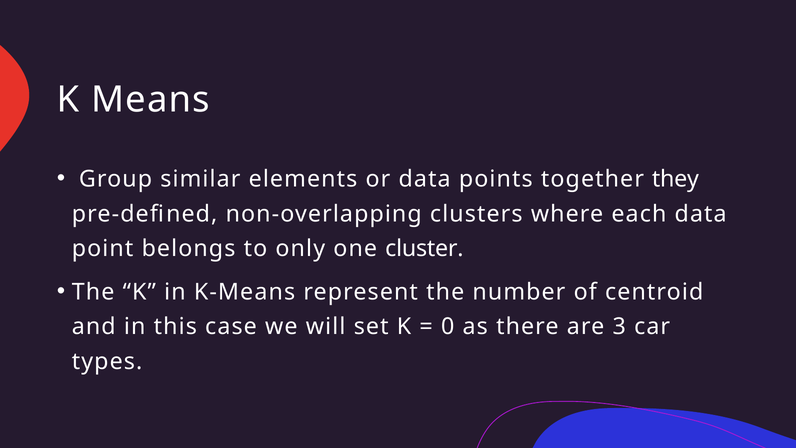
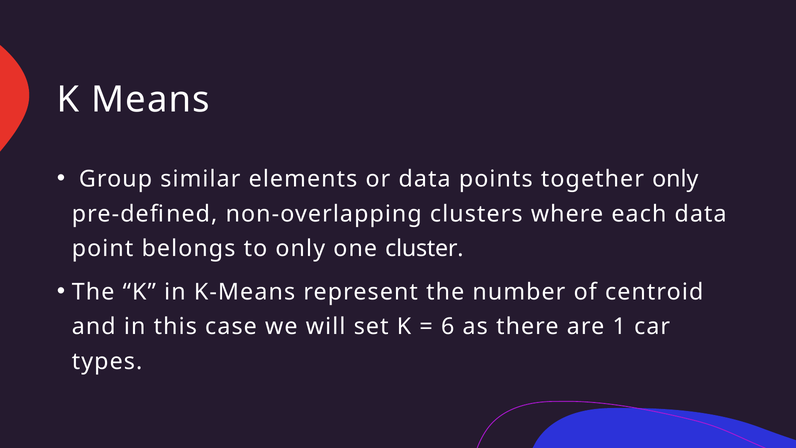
together they: they -> only
0: 0 -> 6
3: 3 -> 1
